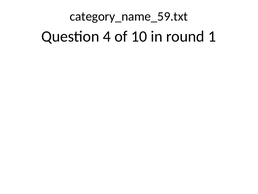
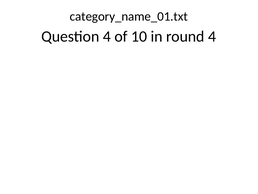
category_name_59.txt: category_name_59.txt -> category_name_01.txt
round 1: 1 -> 4
